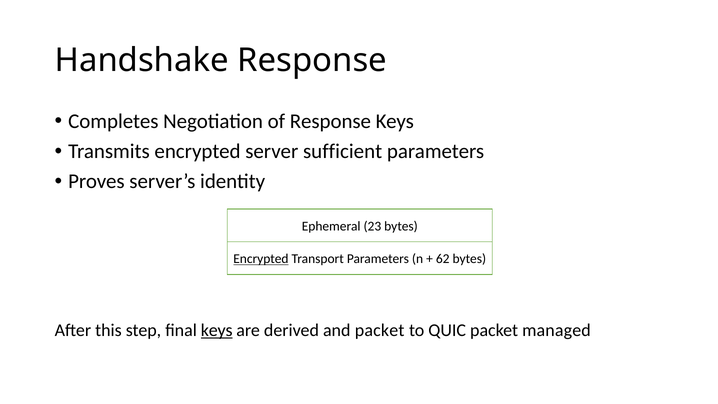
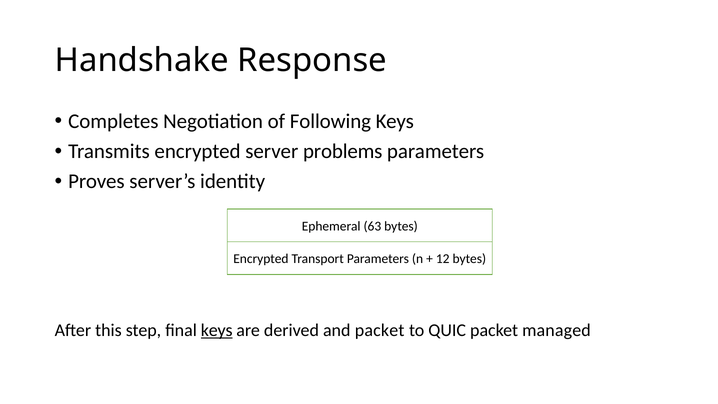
of Response: Response -> Following
sufficient: sufficient -> problems
23: 23 -> 63
Encrypted at (261, 259) underline: present -> none
62: 62 -> 12
